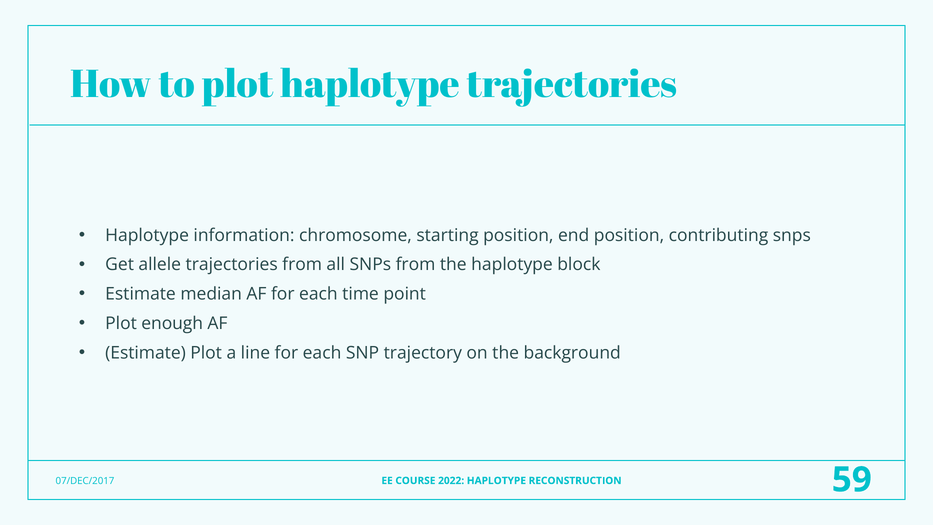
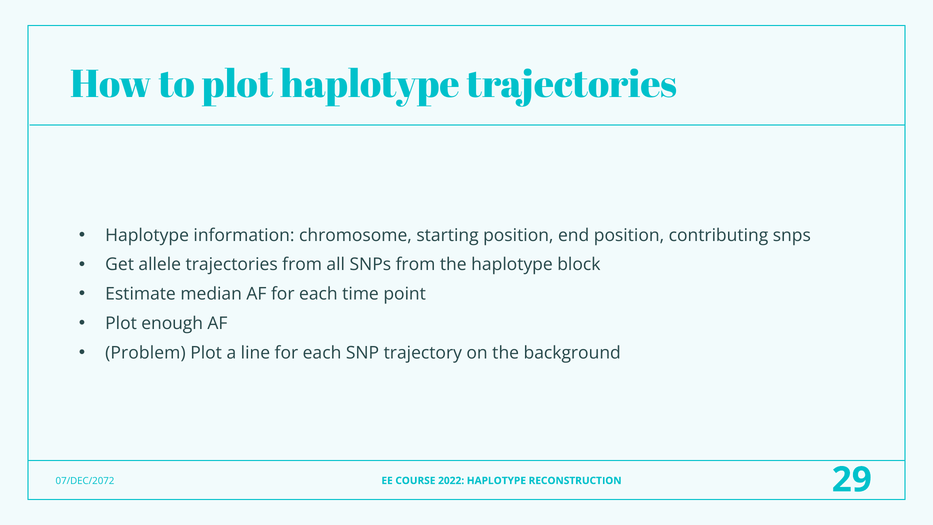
Estimate at (146, 353): Estimate -> Problem
07/DEC/2017: 07/DEC/2017 -> 07/DEC/2072
59: 59 -> 29
